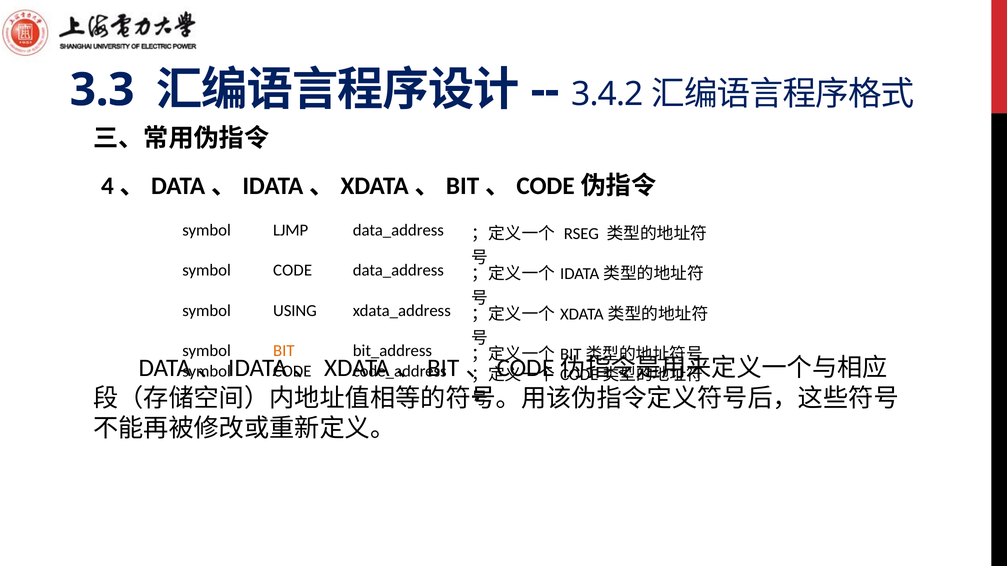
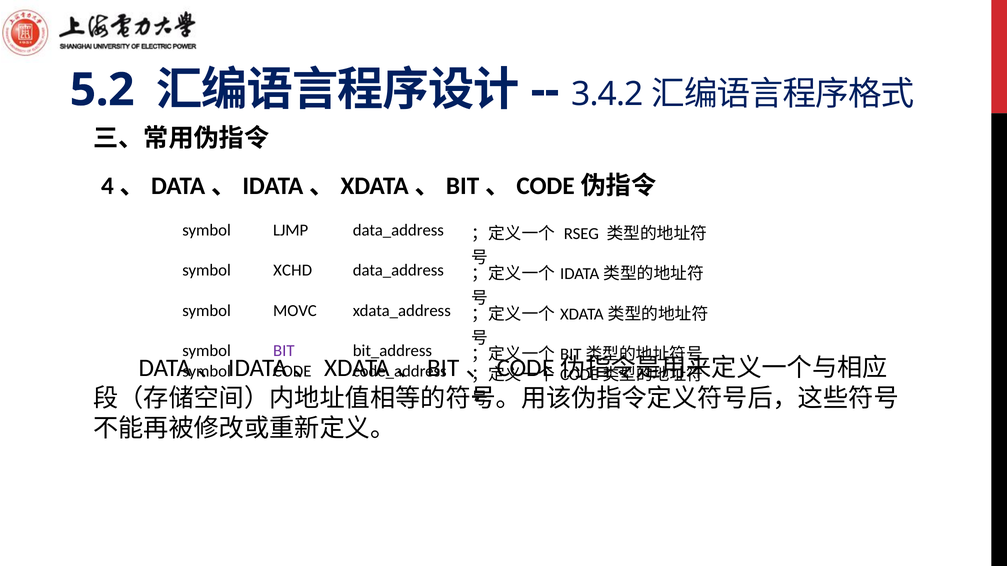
3.3: 3.3 -> 5.2
CODE at (293, 271): CODE -> XCHD
USING: USING -> MOVC
BIT colour: orange -> purple
